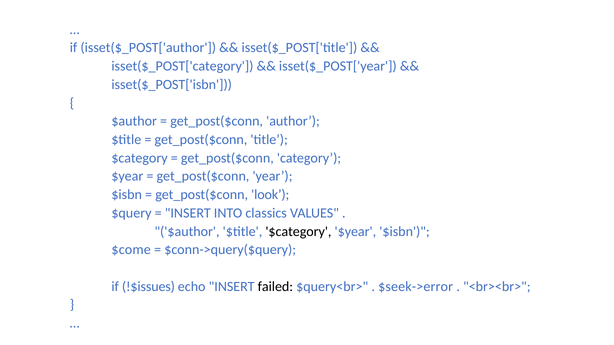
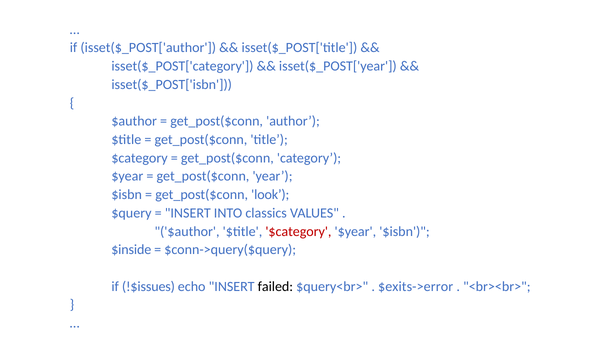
$category at (298, 232) colour: black -> red
$come: $come -> $inside
$seek->error: $seek->error -> $exits->error
